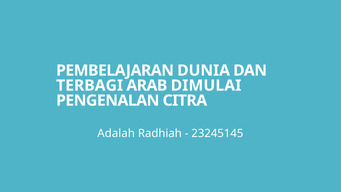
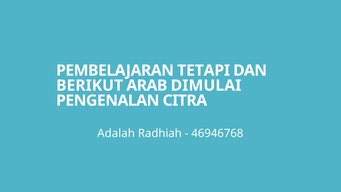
DUNIA: DUNIA -> TETAPI
TERBAGI: TERBAGI -> BERIKUT
23245145: 23245145 -> 46946768
